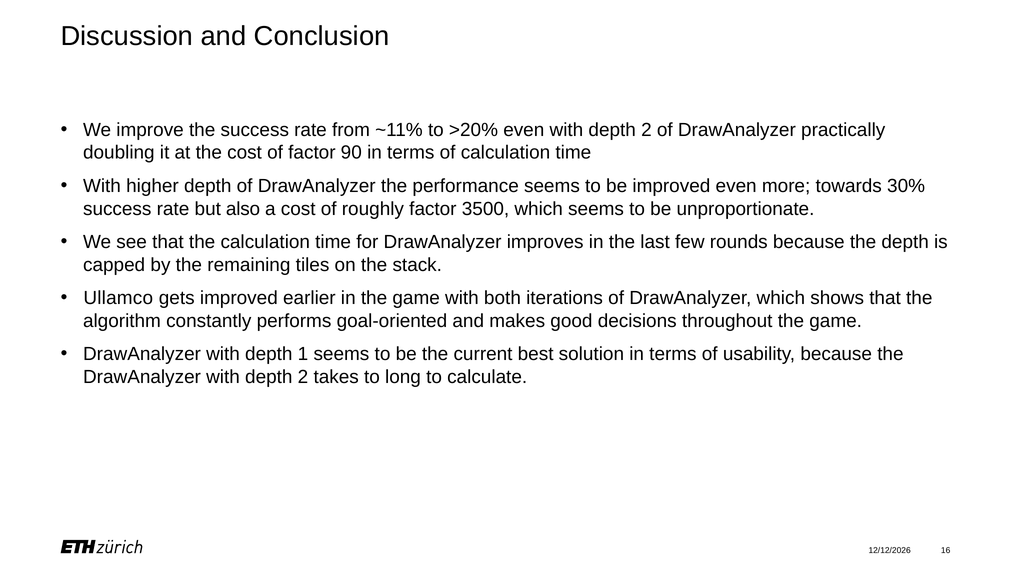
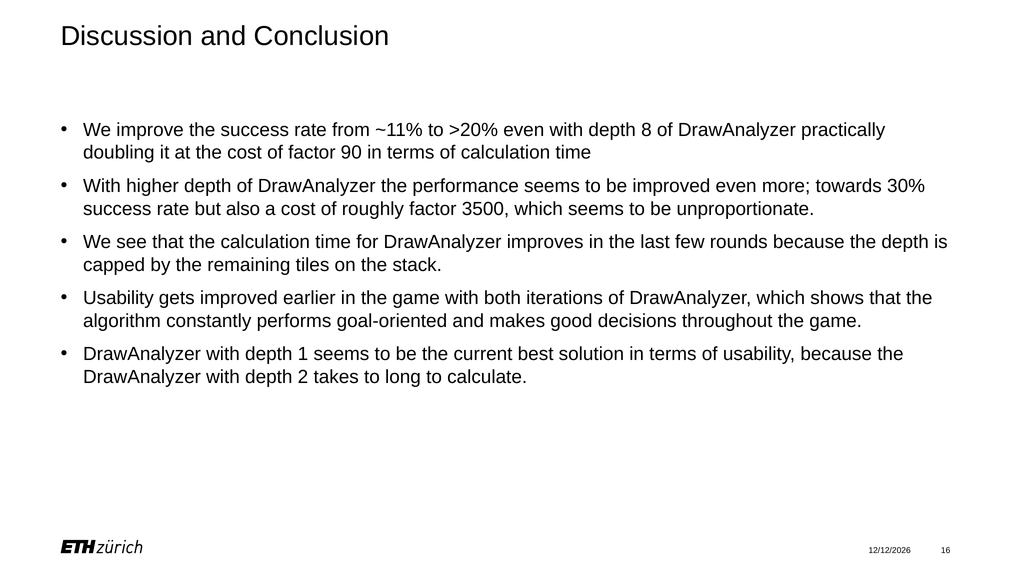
even with depth 2: 2 -> 8
Ullamco at (118, 298): Ullamco -> Usability
